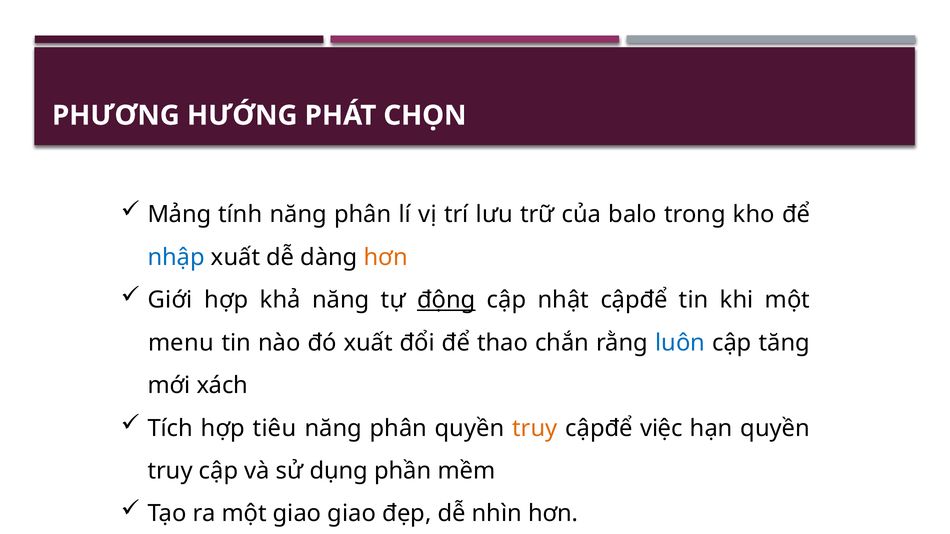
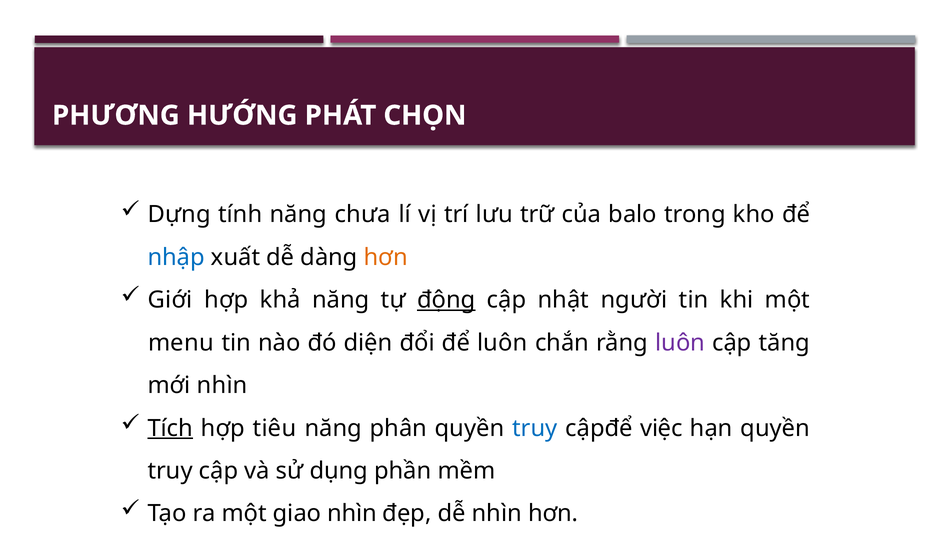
Mảng: Mảng -> Dựng
tính năng phân: phân -> chưa
nhật cậpđể: cậpđể -> người
đó xuất: xuất -> diện
để thao: thao -> luôn
luôn at (680, 343) colour: blue -> purple
mới xách: xách -> nhìn
Tích underline: none -> present
truy at (535, 428) colour: orange -> blue
giao giao: giao -> nhìn
